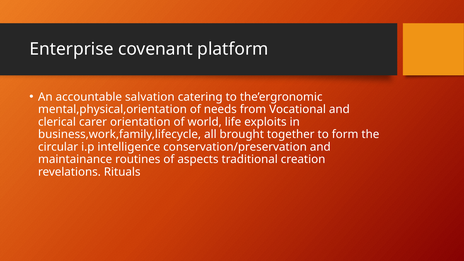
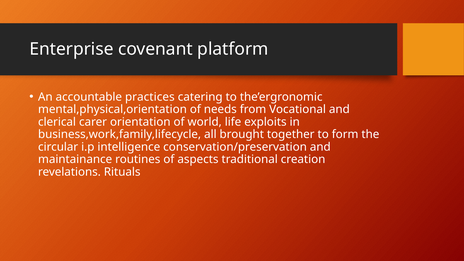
salvation: salvation -> practices
